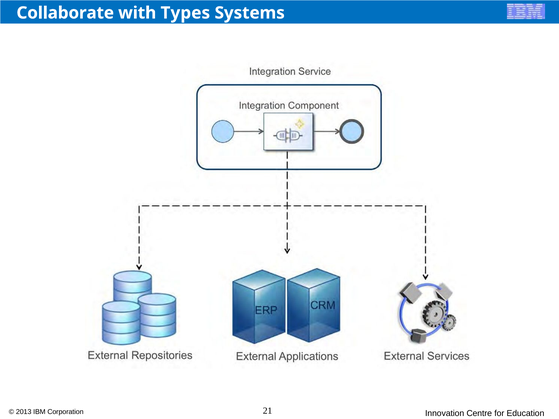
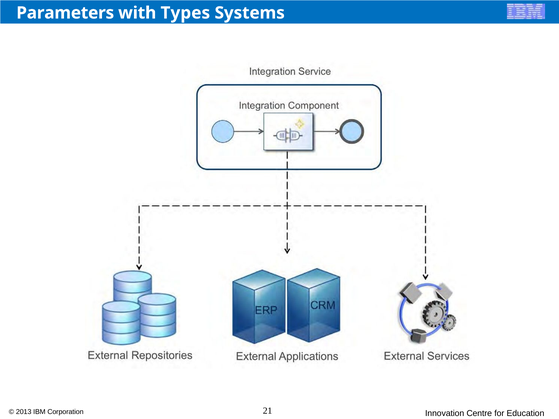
Collaborate: Collaborate -> Parameters
